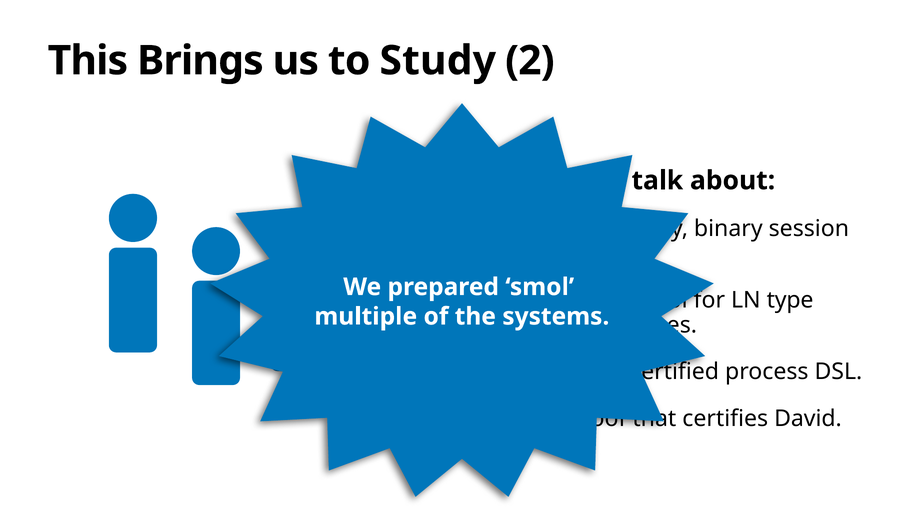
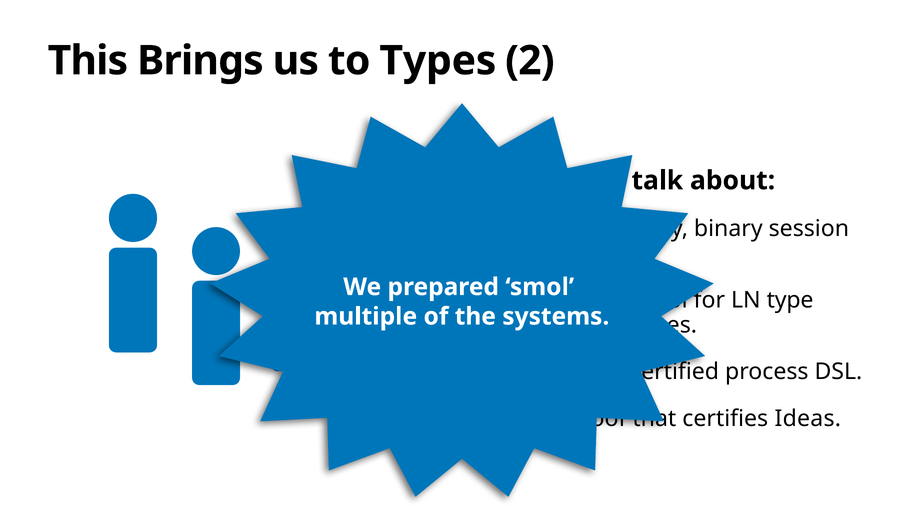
to Study: Study -> Types
David: David -> Ideas
